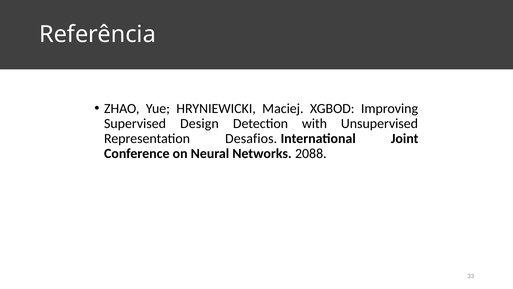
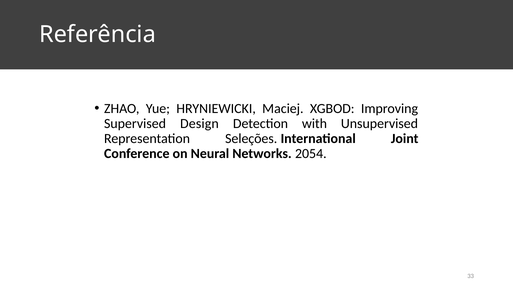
Desafios: Desafios -> Seleções
2088: 2088 -> 2054
